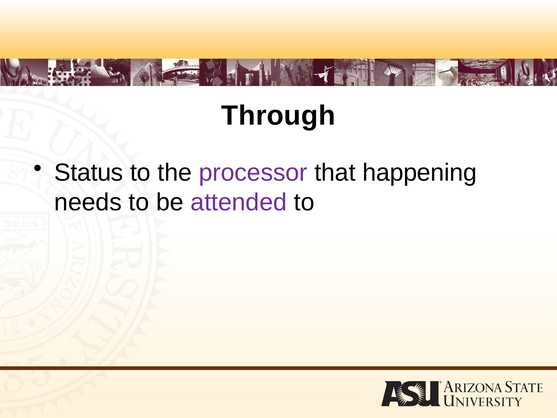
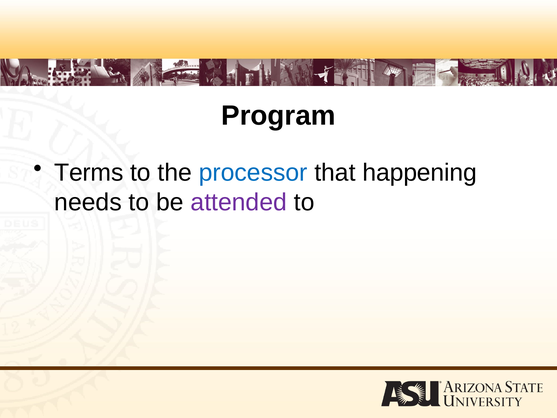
Through: Through -> Program
Status: Status -> Terms
processor colour: purple -> blue
